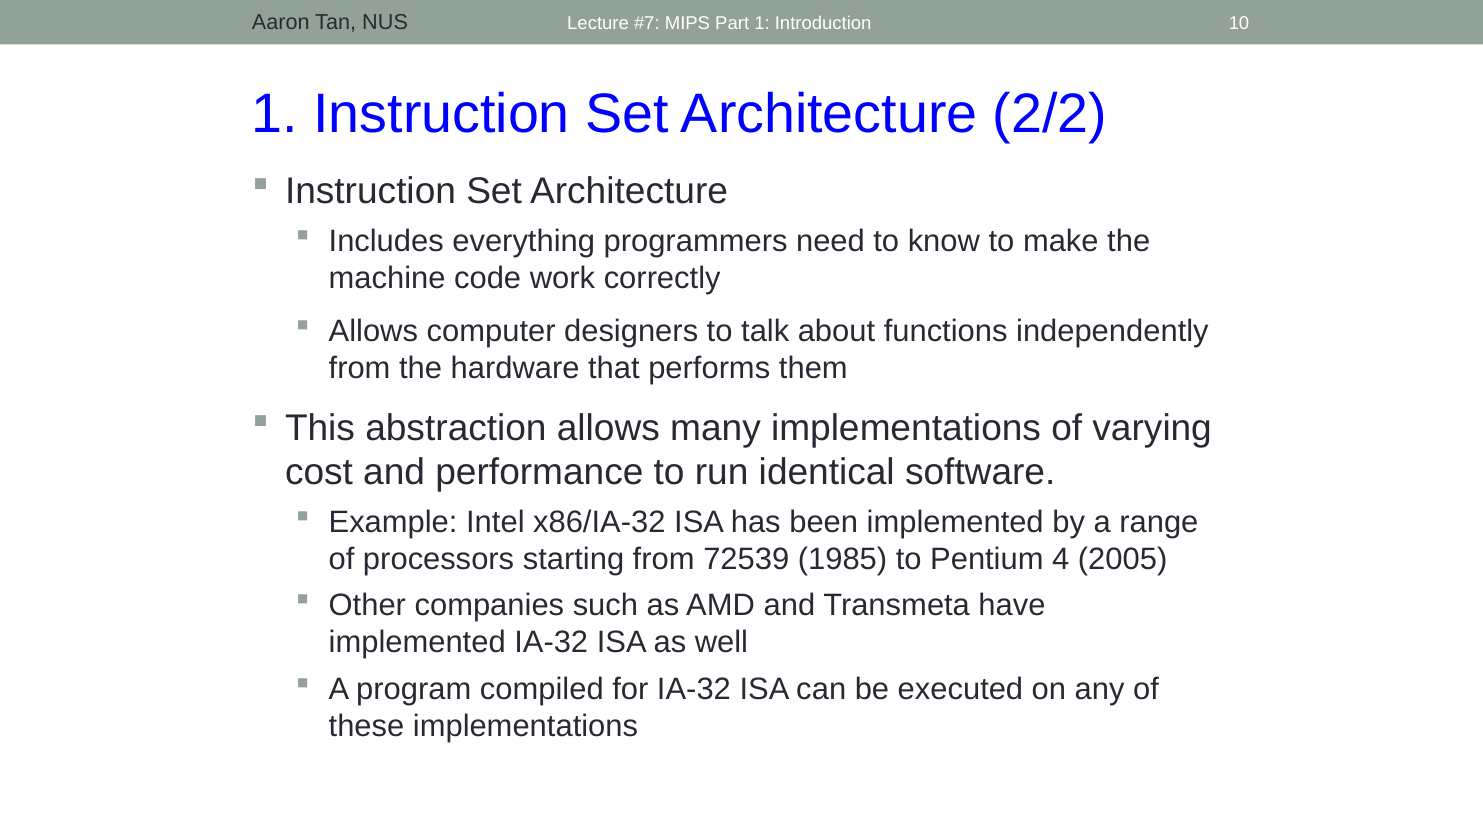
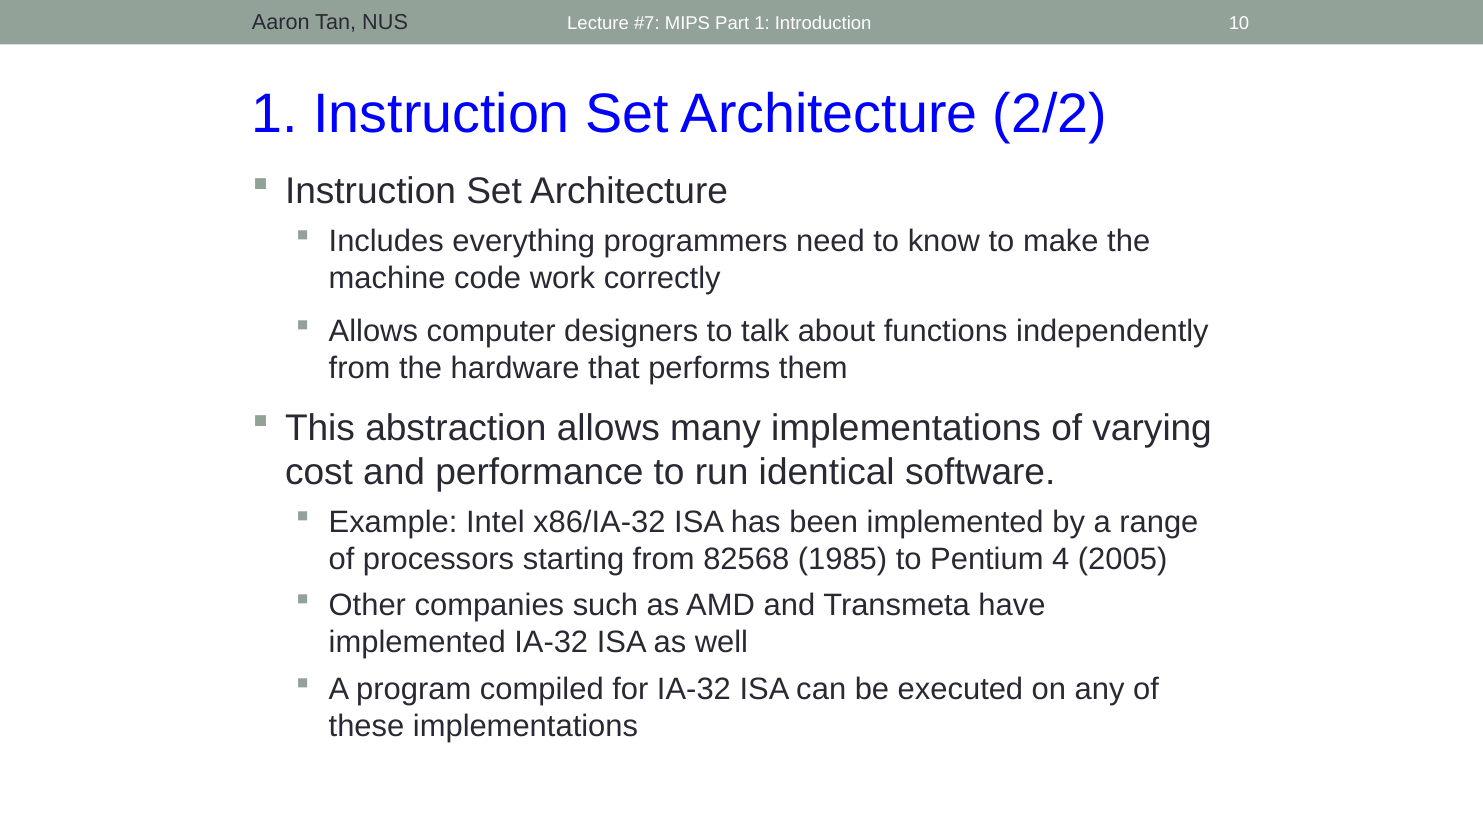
72539: 72539 -> 82568
